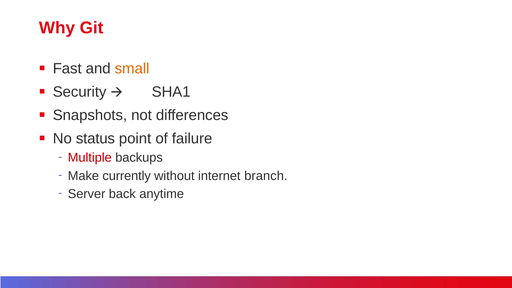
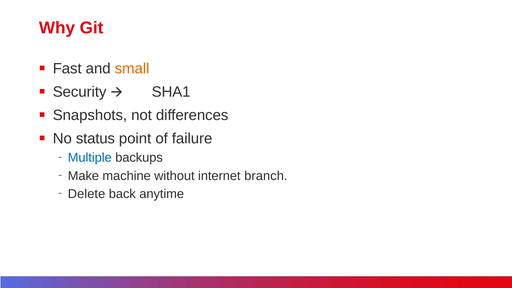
Multiple colour: red -> blue
currently: currently -> machine
Server: Server -> Delete
